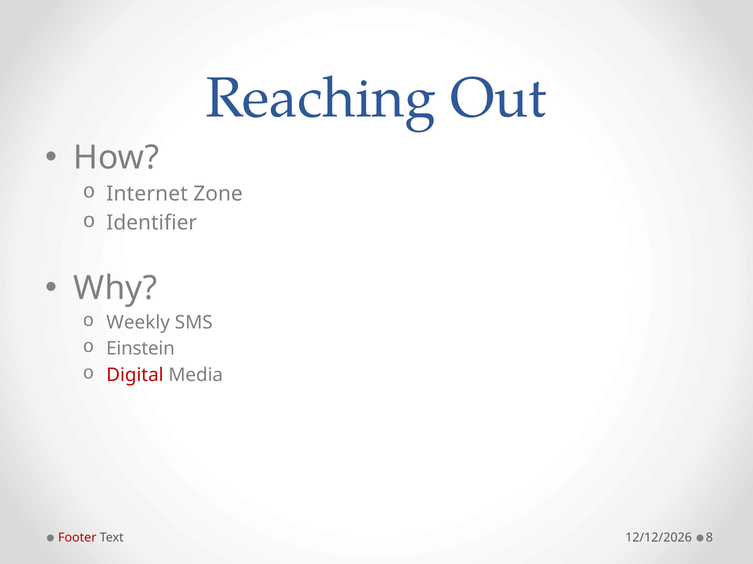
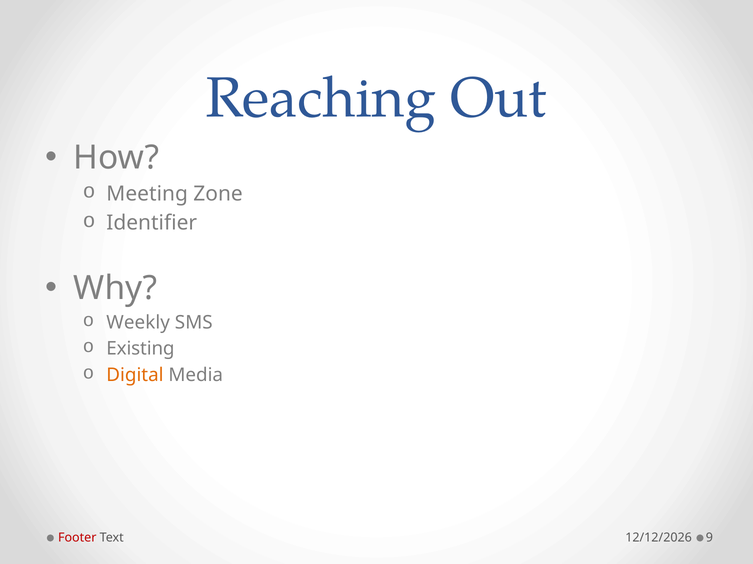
Internet: Internet -> Meeting
Einstein: Einstein -> Existing
Digital colour: red -> orange
8: 8 -> 9
